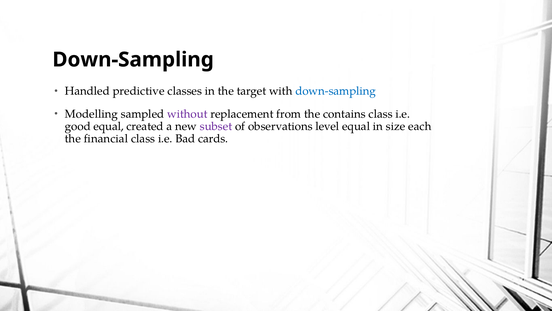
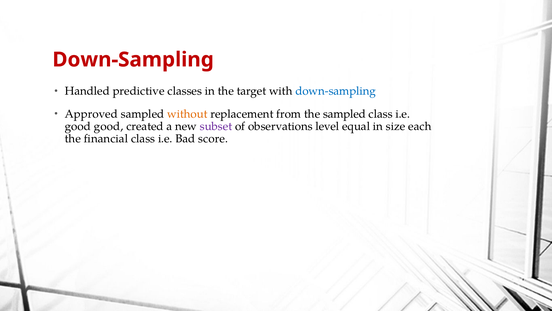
Down-Sampling at (133, 60) colour: black -> red
Modelling: Modelling -> Approved
without colour: purple -> orange
the contains: contains -> sampled
good equal: equal -> good
cards: cards -> score
